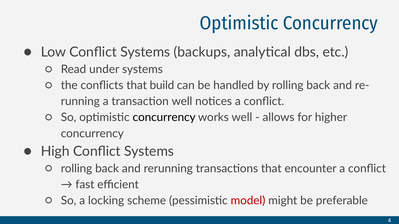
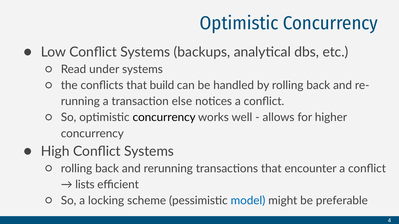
transaction well: well -> else
fast: fast -> lists
model colour: red -> blue
